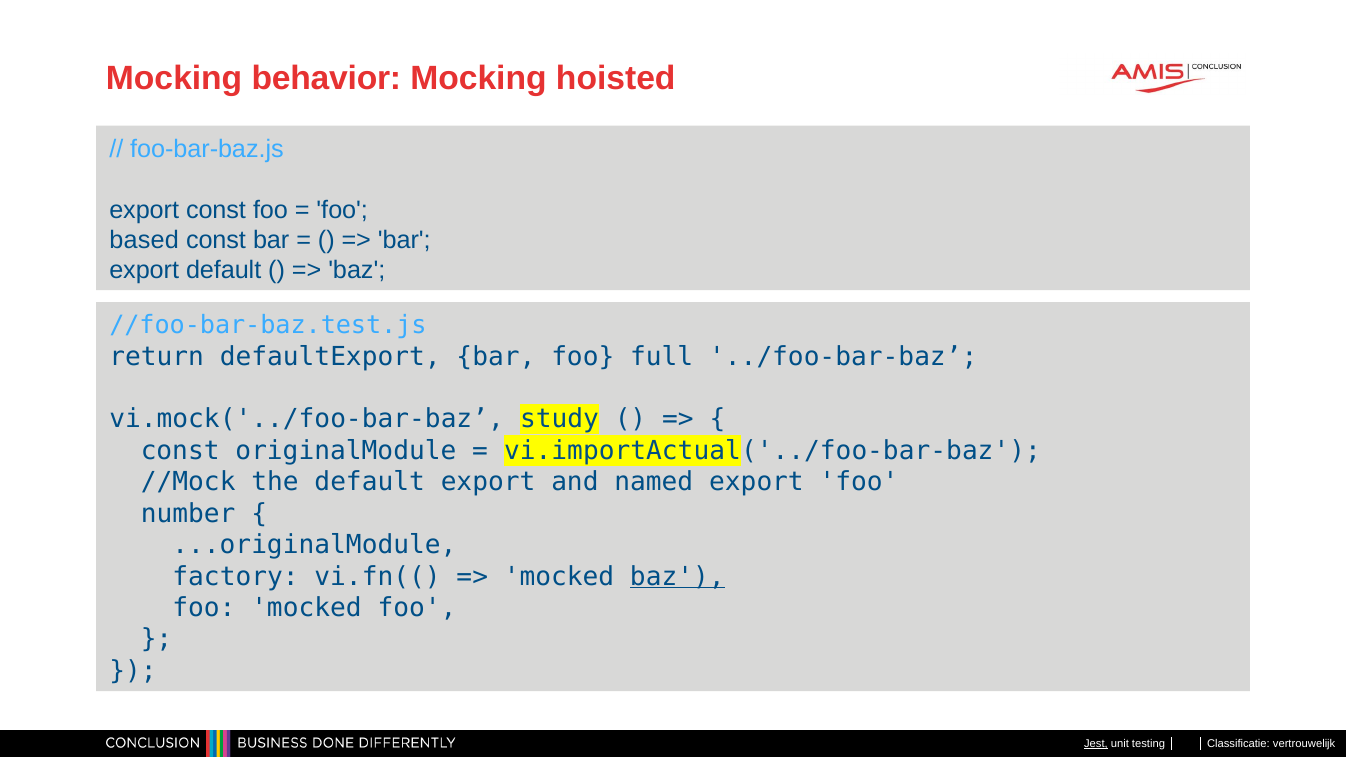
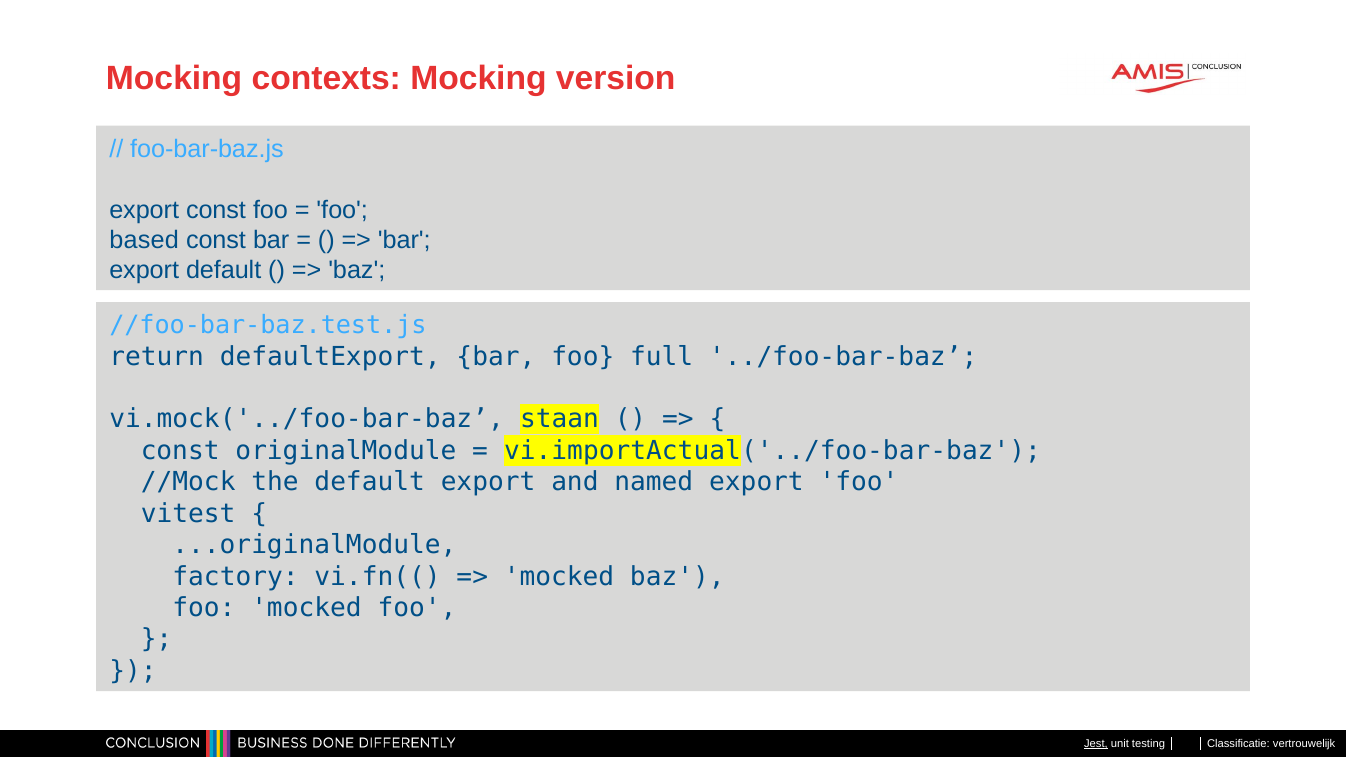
behavior: behavior -> contexts
hoisted: hoisted -> version
study: study -> staan
number: number -> vitest
baz at (677, 577) underline: present -> none
